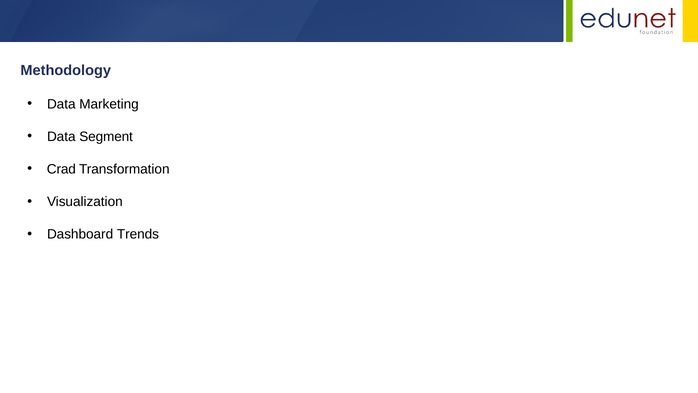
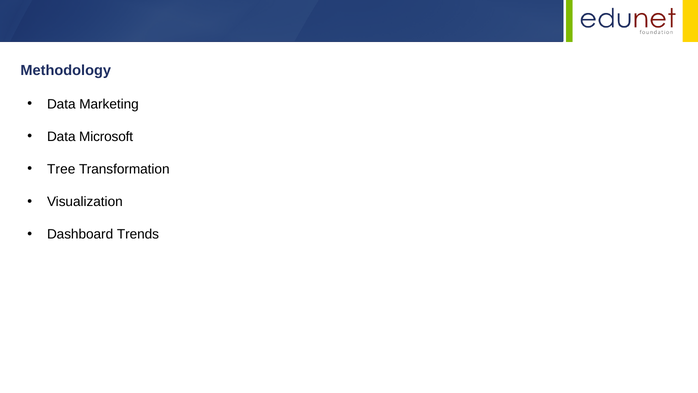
Segment: Segment -> Microsoft
Crad: Crad -> Tree
